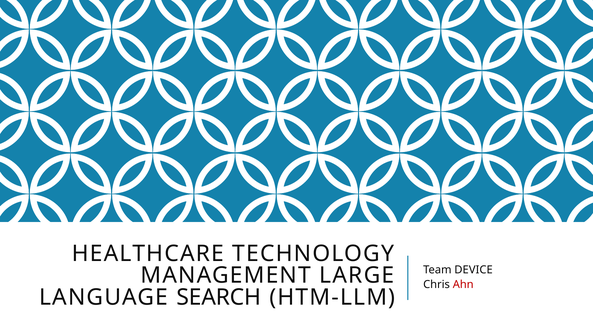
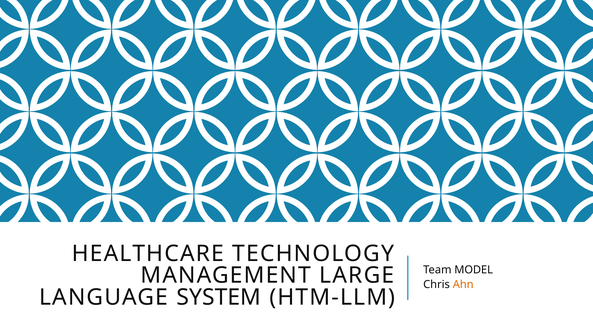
DEVICE: DEVICE -> MODEL
Ahn colour: red -> orange
SEARCH: SEARCH -> SYSTEM
